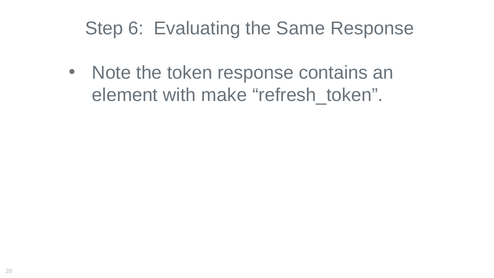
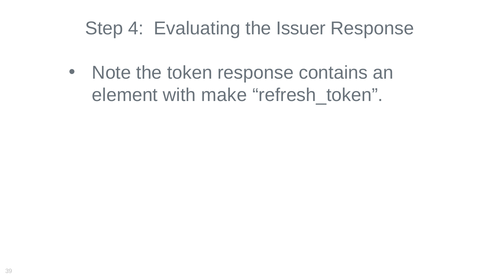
6: 6 -> 4
Same: Same -> Issuer
